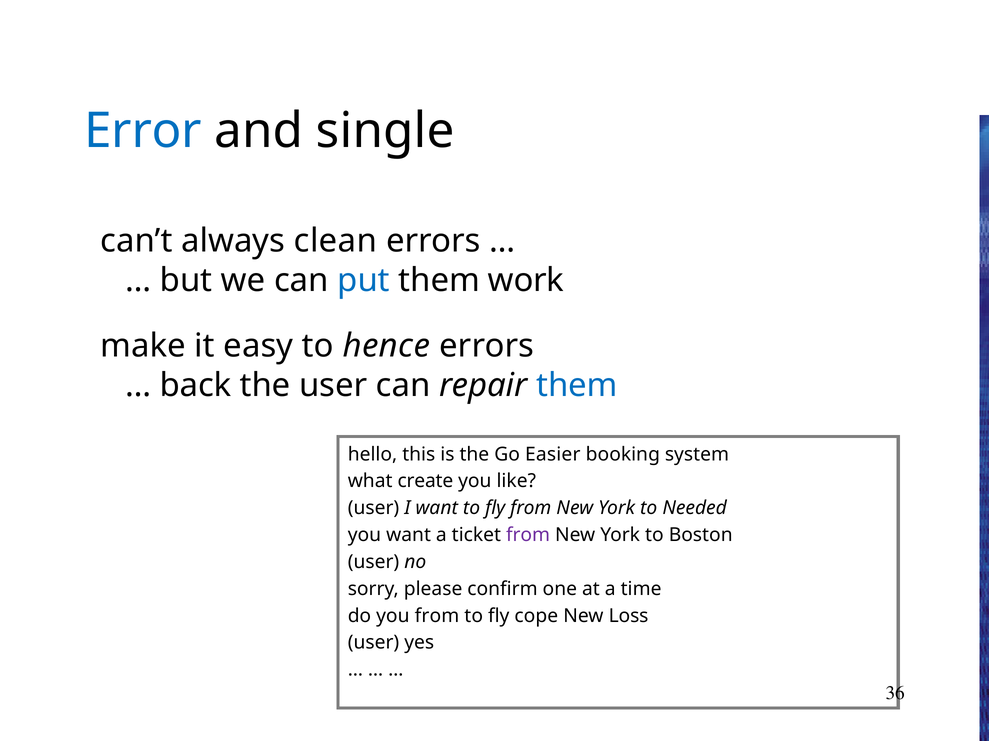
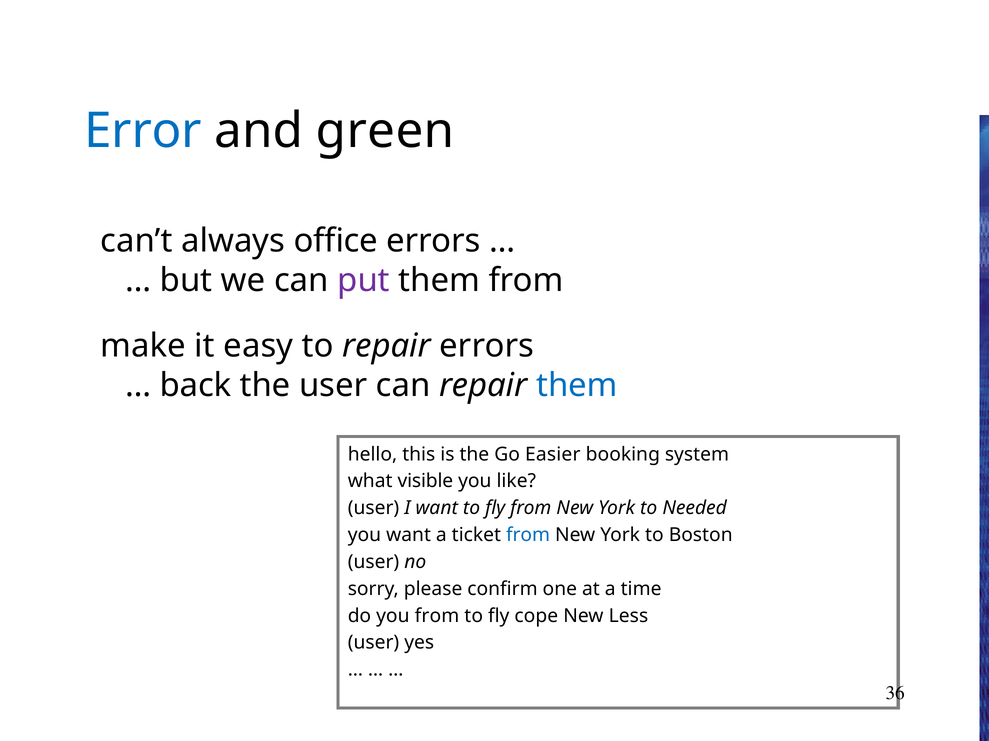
single: single -> green
clean: clean -> office
put colour: blue -> purple
them work: work -> from
to hence: hence -> repair
create: create -> visible
from at (528, 535) colour: purple -> blue
Loss: Loss -> Less
